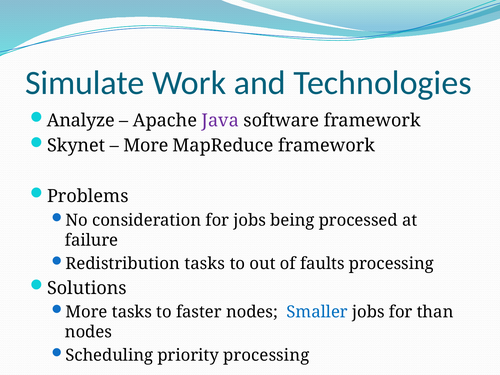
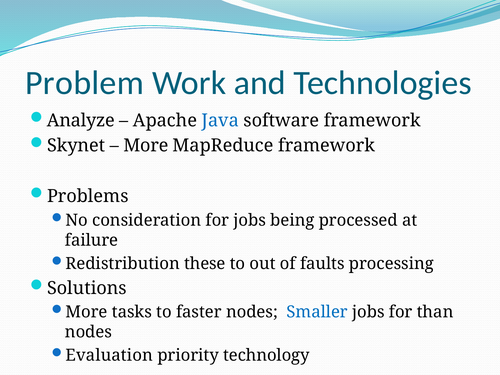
Simulate: Simulate -> Problem
Java colour: purple -> blue
Redistribution tasks: tasks -> these
Scheduling: Scheduling -> Evaluation
priority processing: processing -> technology
